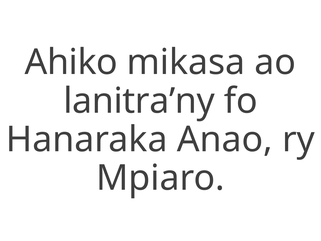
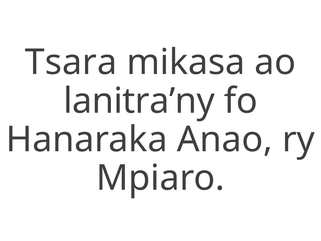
Ahiko: Ahiko -> Tsara
